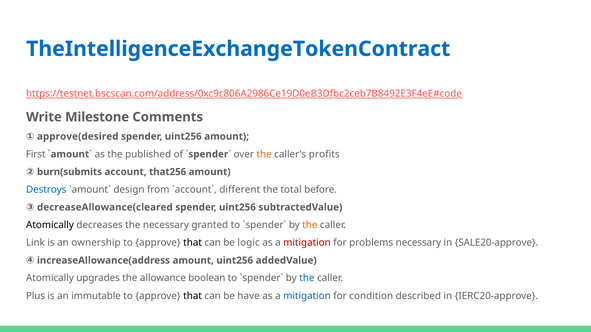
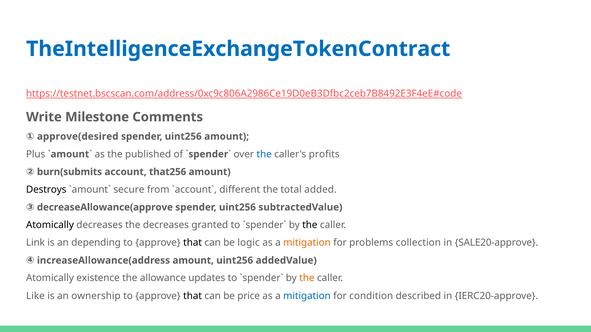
First: First -> Plus
the at (264, 154) colour: orange -> blue
Destroys colour: blue -> black
design: design -> secure
before: before -> added
decreaseAllowance(cleared: decreaseAllowance(cleared -> decreaseAllowance(approve
the necessary: necessary -> decreases
the at (310, 225) colour: orange -> black
ownership: ownership -> depending
mitigation at (307, 243) colour: red -> orange
problems necessary: necessary -> collection
upgrades: upgrades -> existence
boolean: boolean -> updates
the at (307, 278) colour: blue -> orange
Plus: Plus -> Like
immutable: immutable -> ownership
have: have -> price
